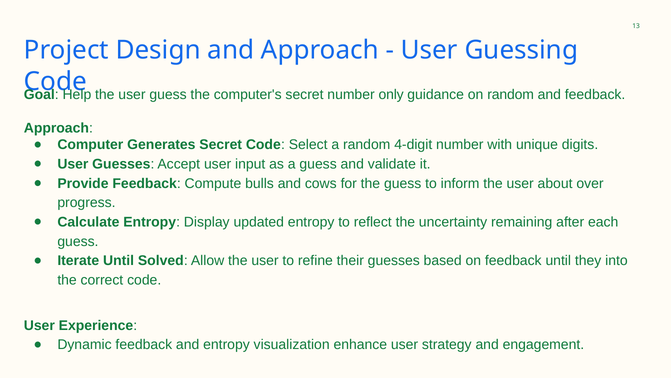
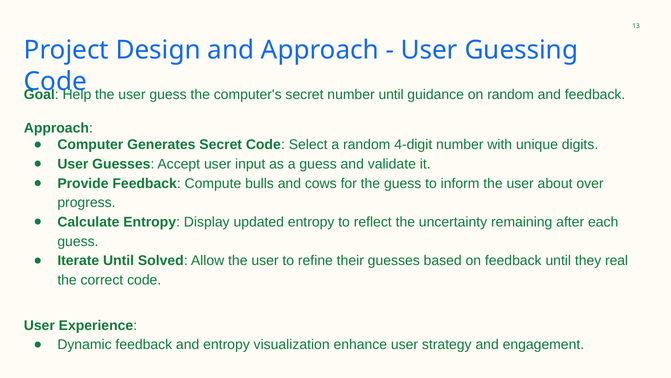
number only: only -> until
into: into -> real
